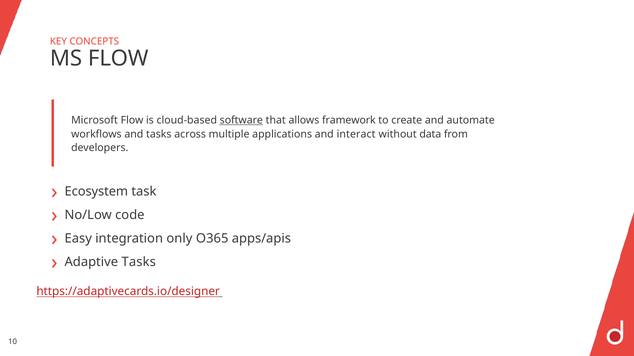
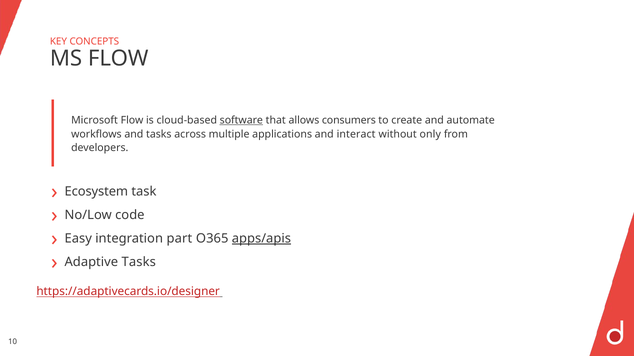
framework: framework -> consumers
data: data -> only
only: only -> part
apps/apis underline: none -> present
